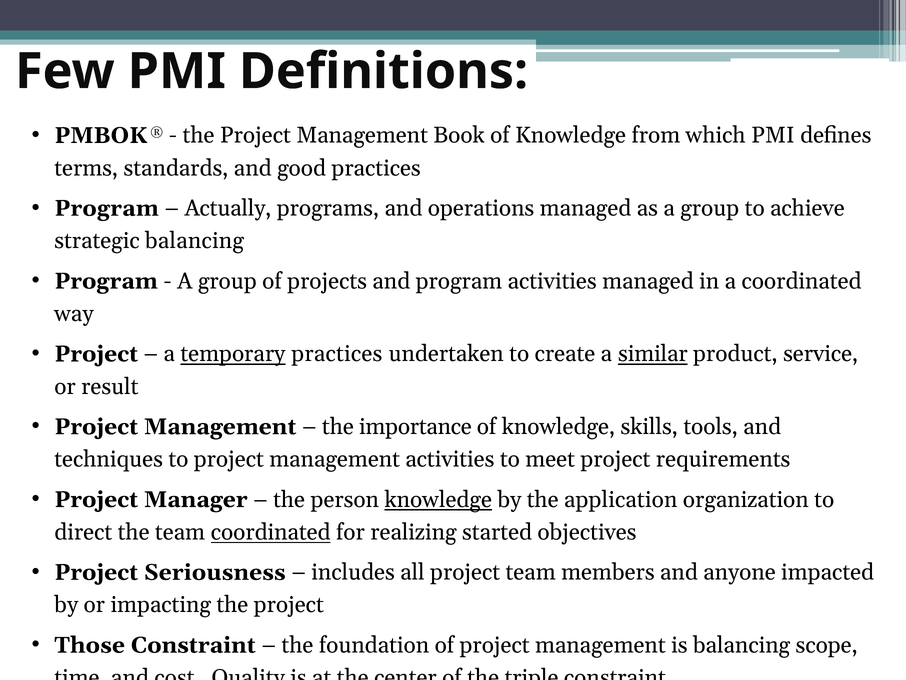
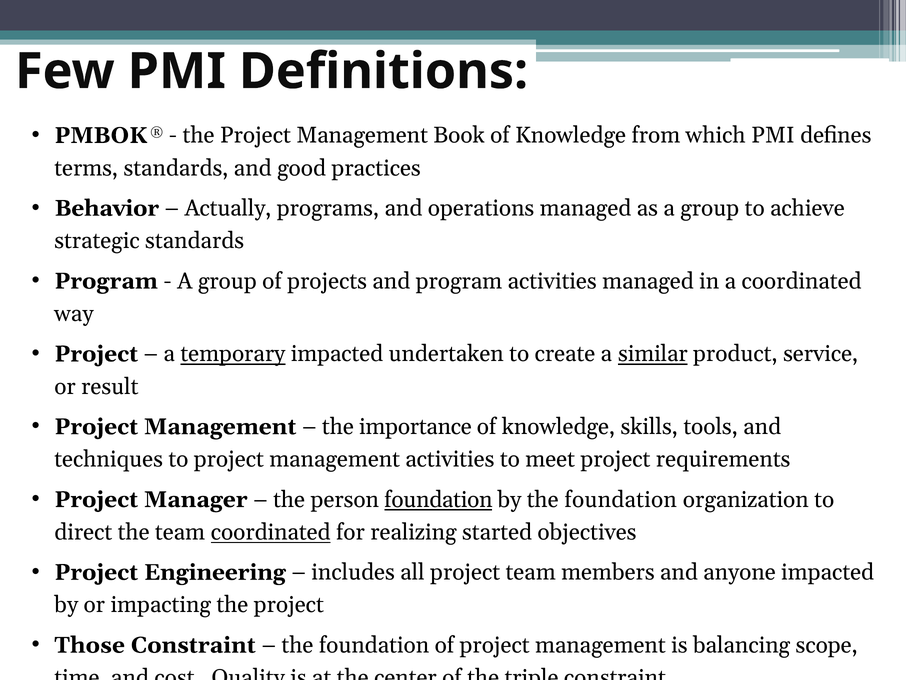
Program at (107, 208): Program -> Behavior
strategic balancing: balancing -> standards
temporary practices: practices -> impacted
person knowledge: knowledge -> foundation
by the application: application -> foundation
Seriousness: Seriousness -> Engineering
